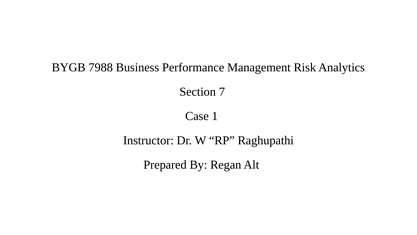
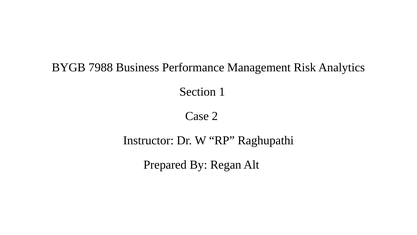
7: 7 -> 1
1: 1 -> 2
